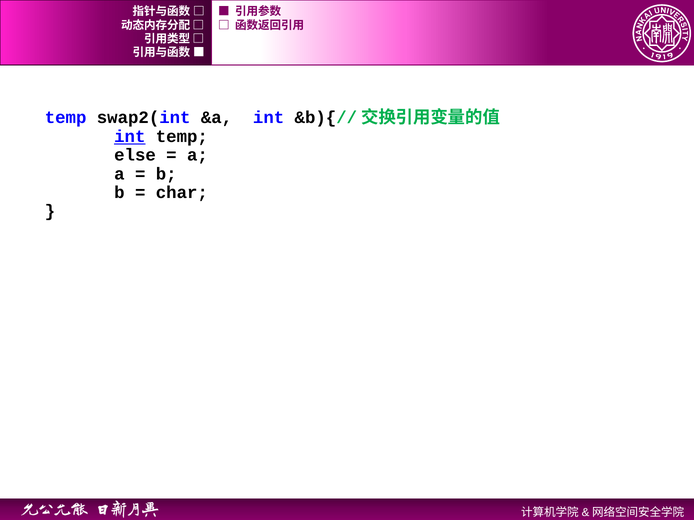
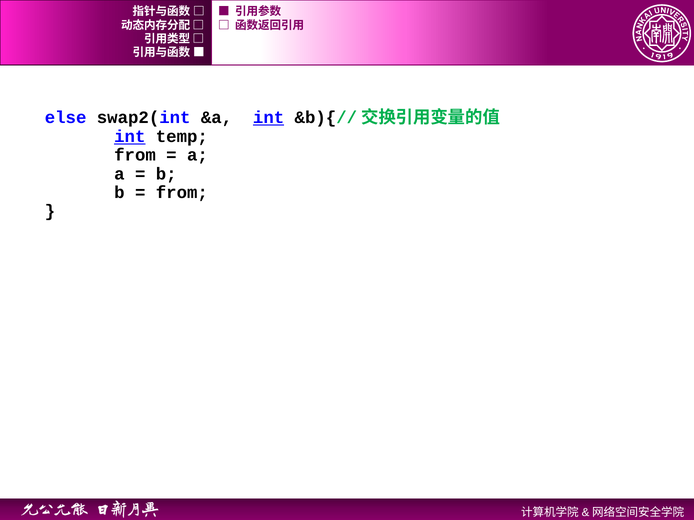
temp at (66, 118): temp -> else
int at (269, 118) underline: none -> present
else at (135, 155): else -> from
char at (182, 193): char -> from
